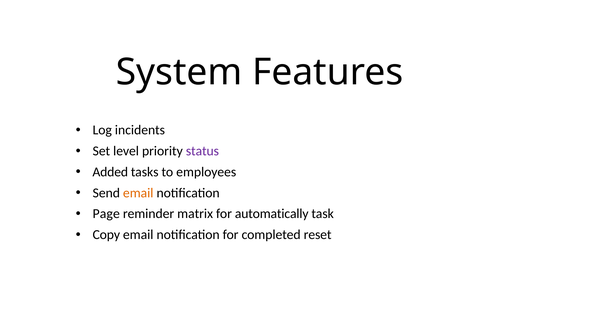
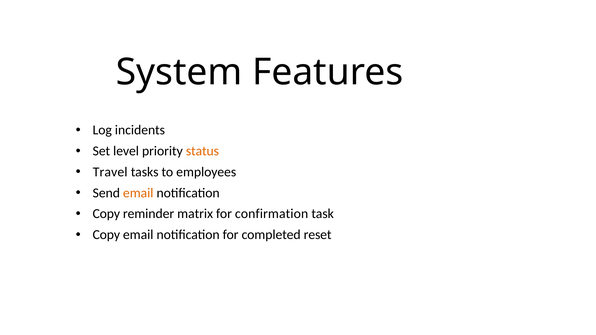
status colour: purple -> orange
Added: Added -> Travel
Page at (106, 214): Page -> Copy
automatically: automatically -> confirmation
